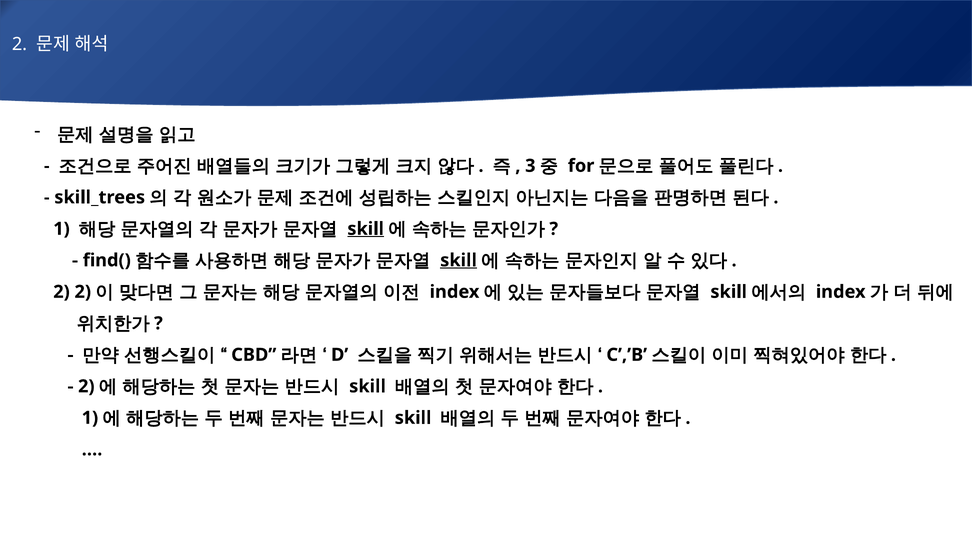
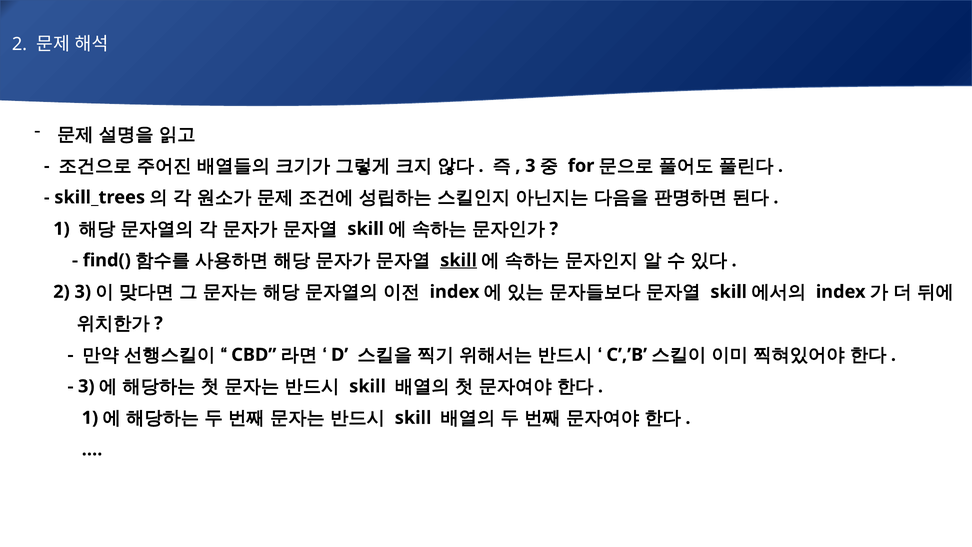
skill at (366, 229) underline: present -> none
2 2: 2 -> 3
2 at (86, 386): 2 -> 3
